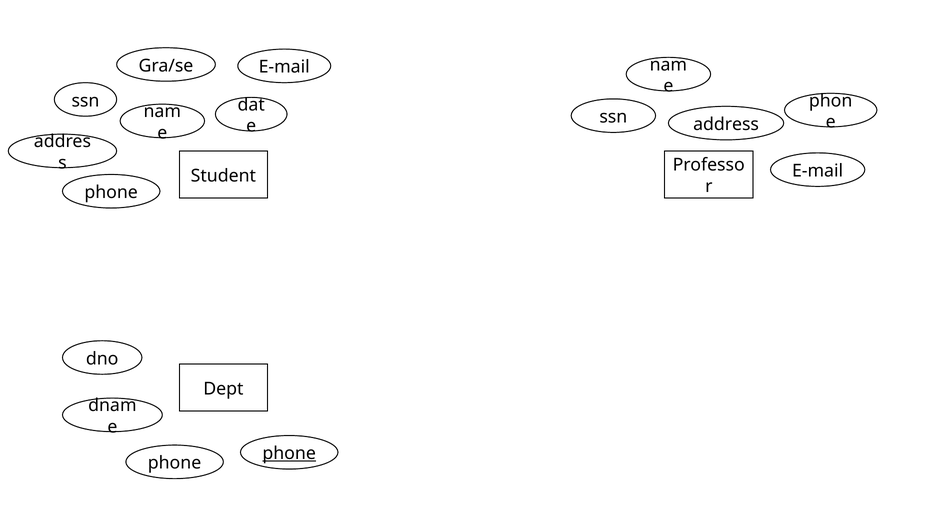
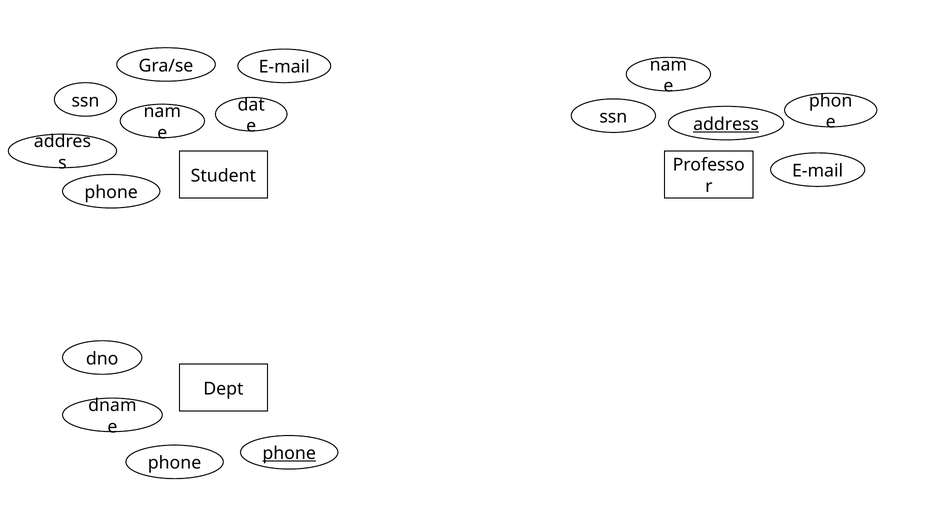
address underline: none -> present
